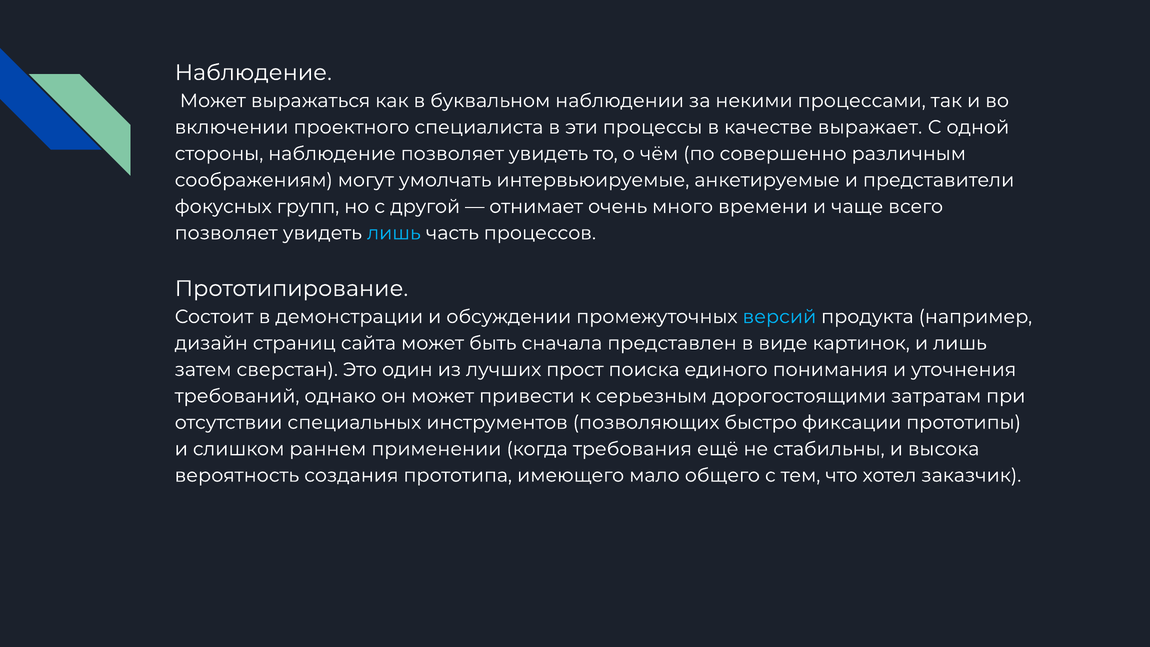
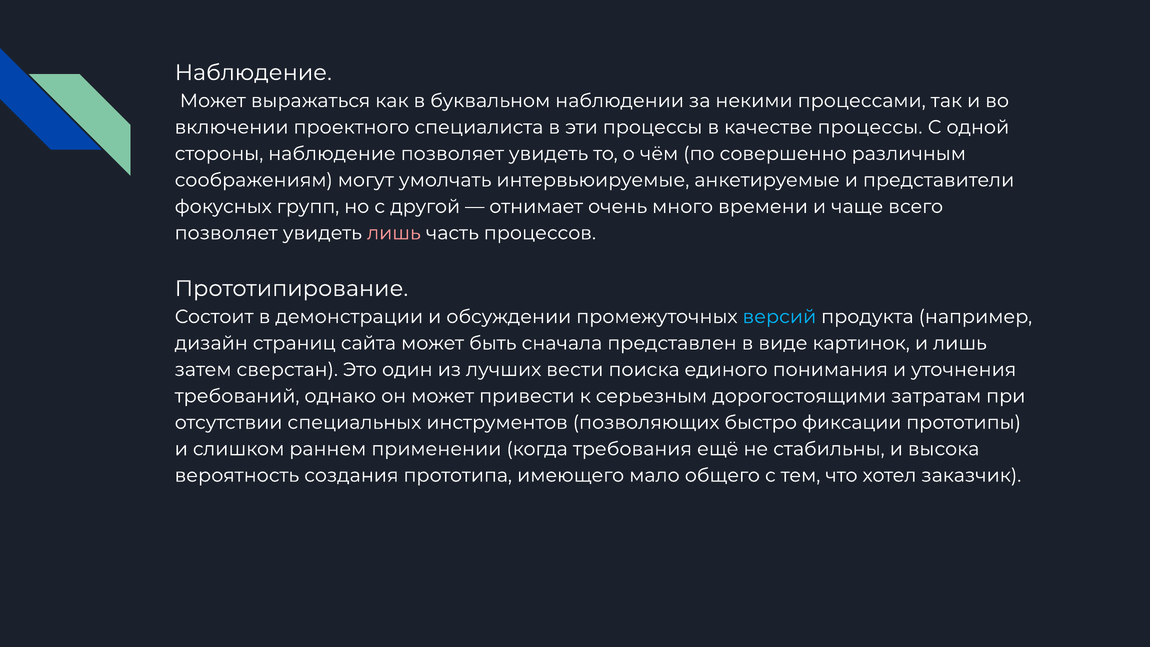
качестве выражает: выражает -> процессы
лишь at (394, 233) colour: light blue -> pink
прост: прост -> вести
